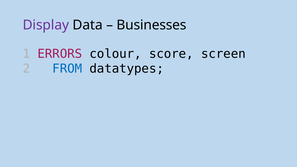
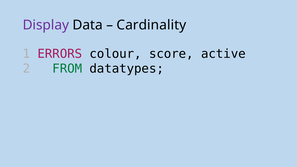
Businesses: Businesses -> Cardinality
screen: screen -> active
FROM colour: blue -> green
